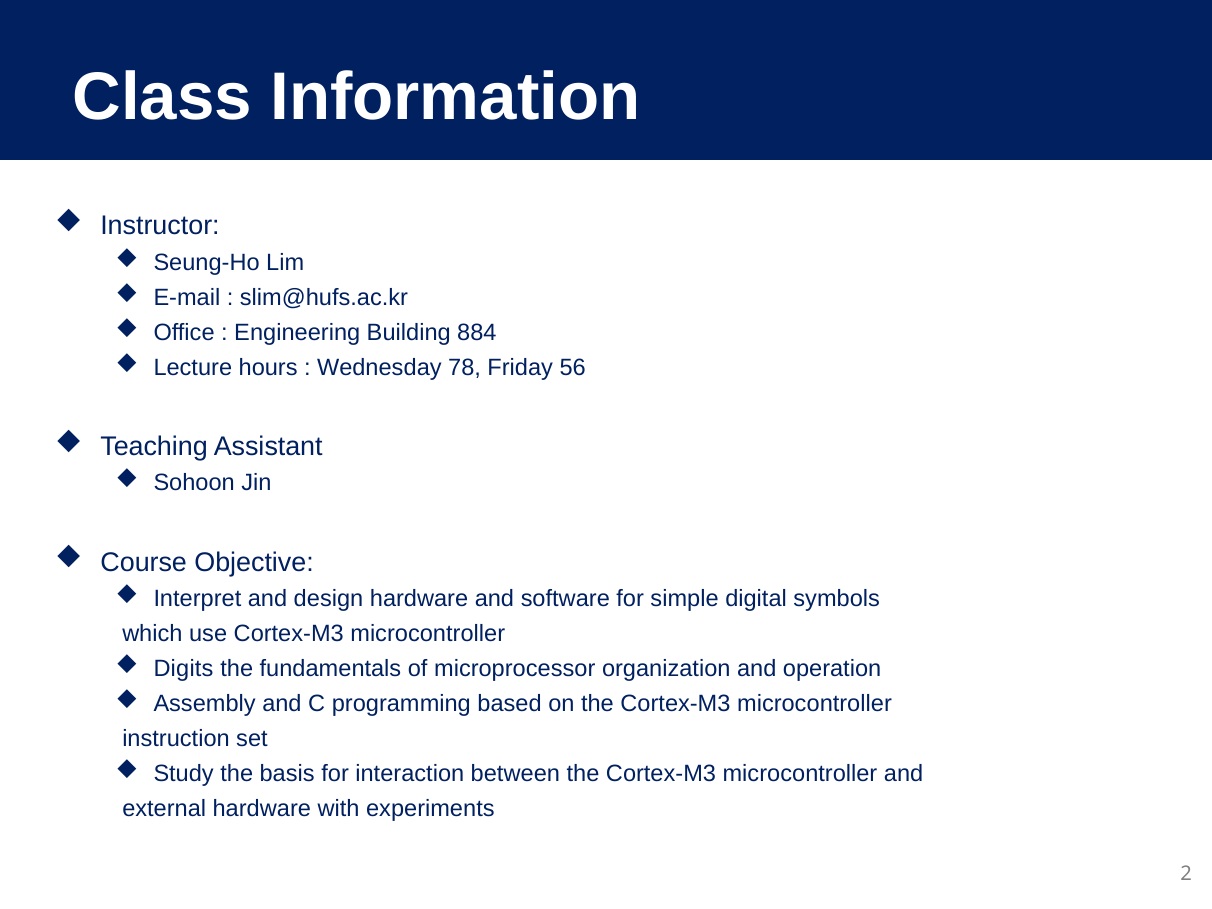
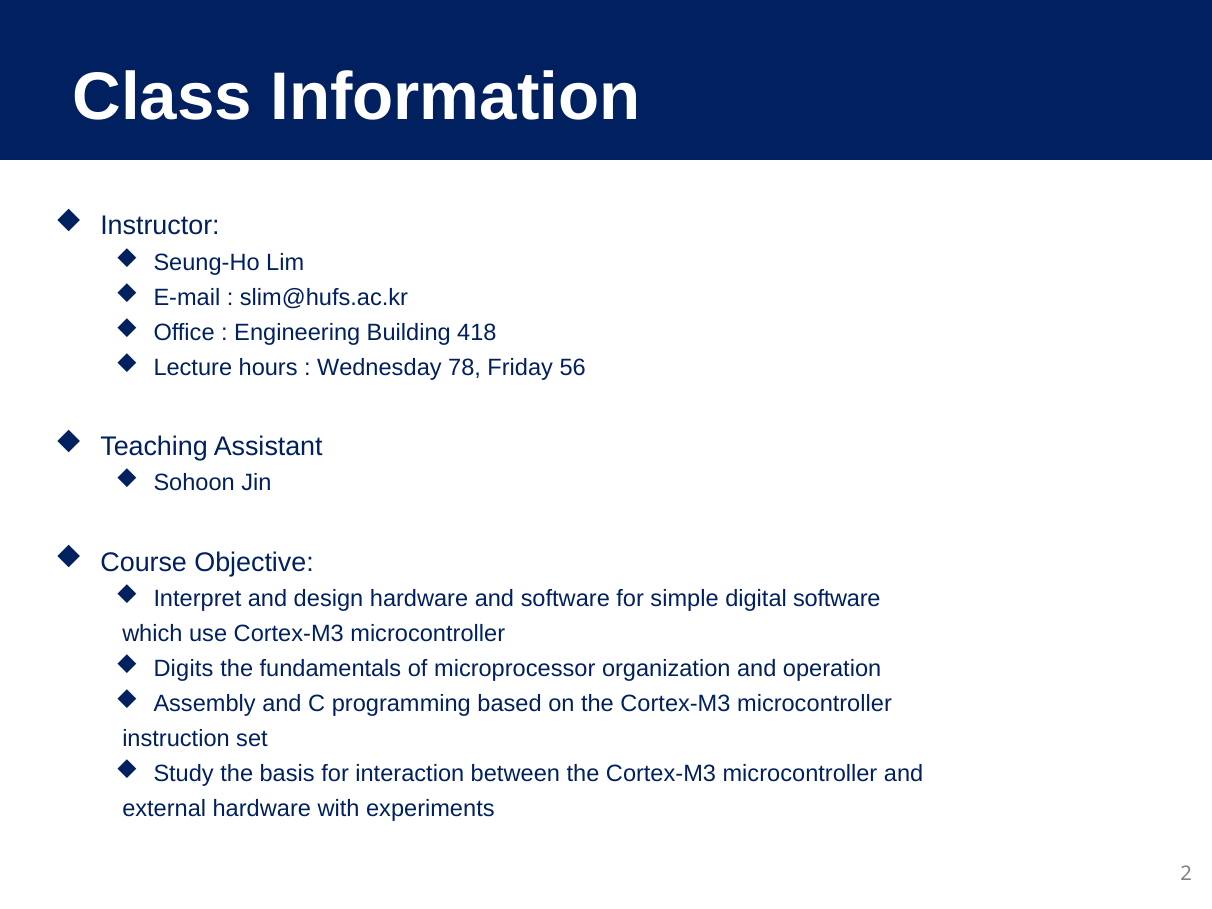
884: 884 -> 418
digital symbols: symbols -> software
